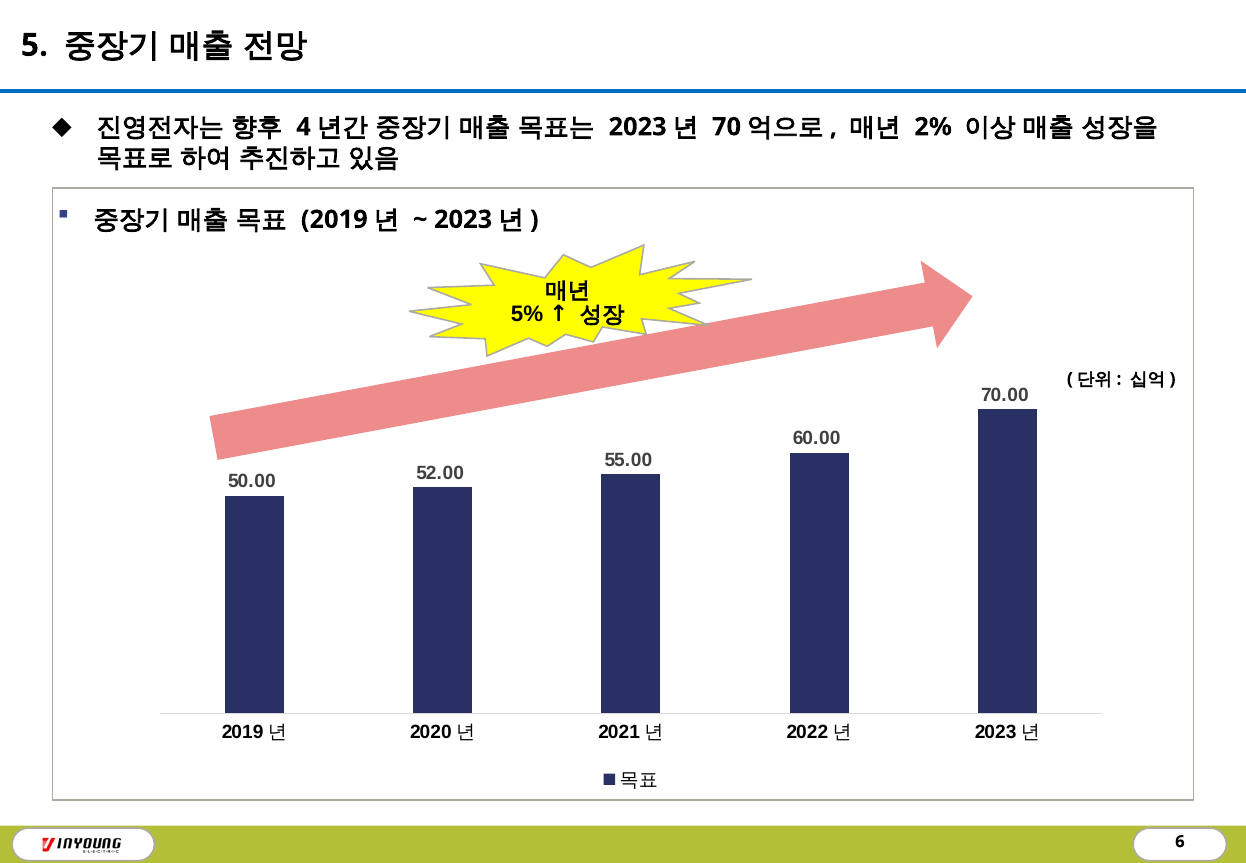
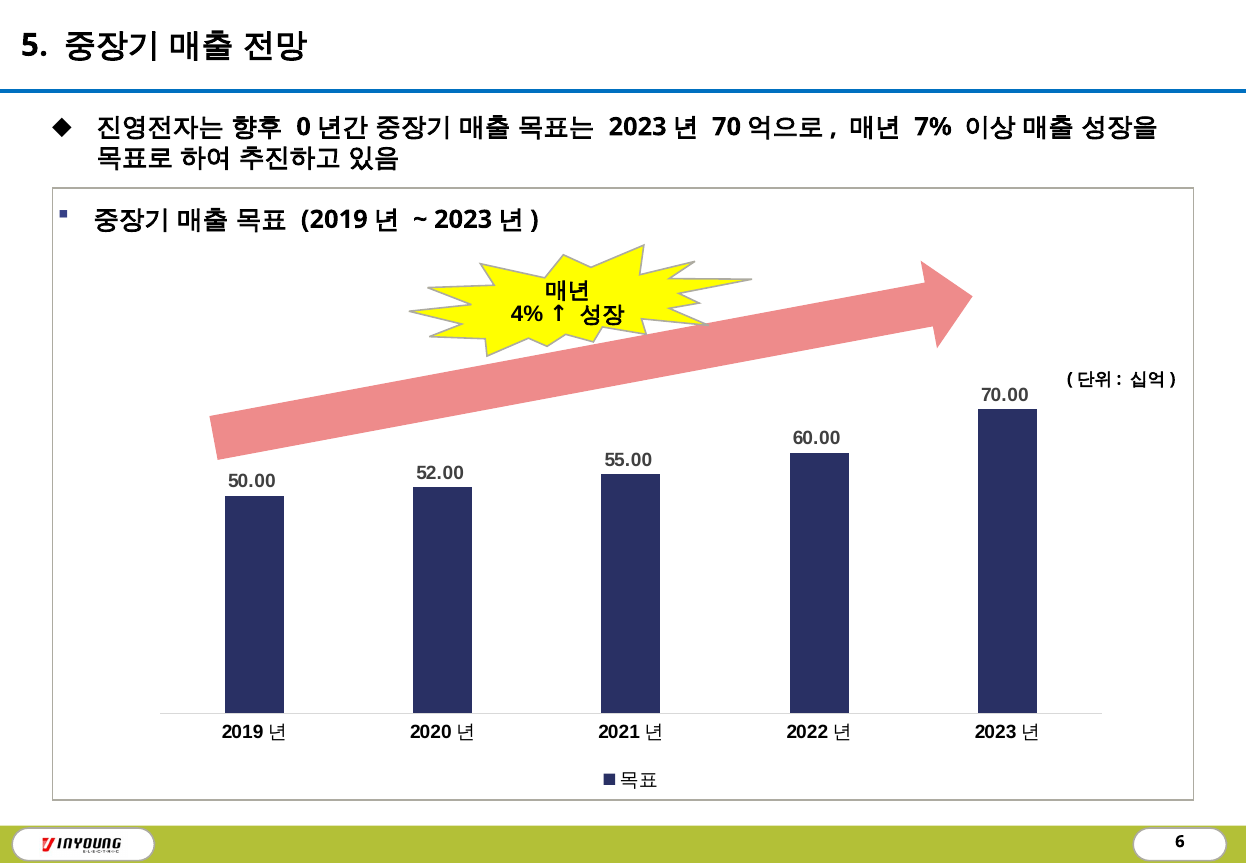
4: 4 -> 0
2%: 2% -> 7%
5%: 5% -> 4%
